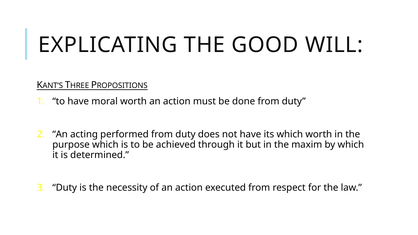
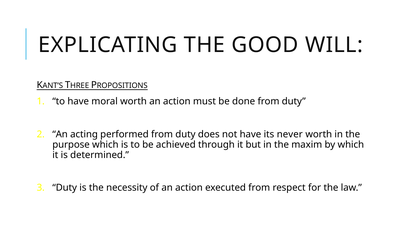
its which: which -> never
